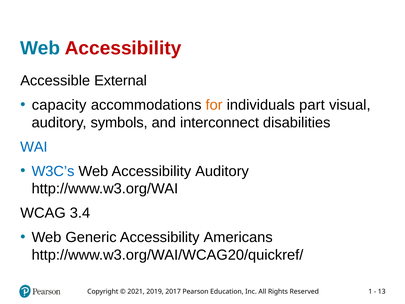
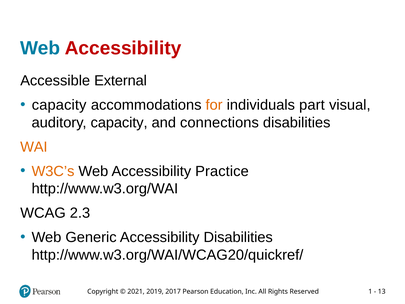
auditory symbols: symbols -> capacity
interconnect: interconnect -> connections
WAI colour: blue -> orange
W3C’s colour: blue -> orange
Accessibility Auditory: Auditory -> Practice
3.4: 3.4 -> 2.3
Accessibility Americans: Americans -> Disabilities
